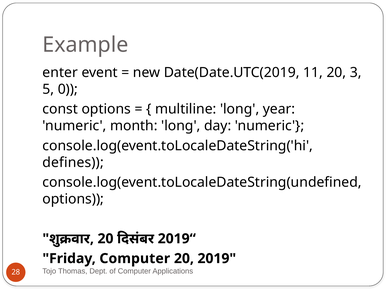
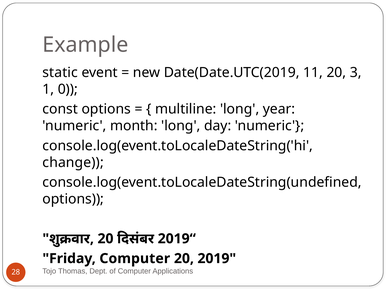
enter: enter -> static
5: 5 -> 1
defines: defines -> change
